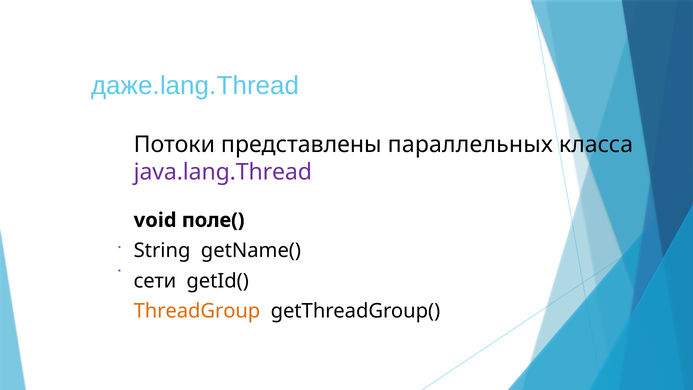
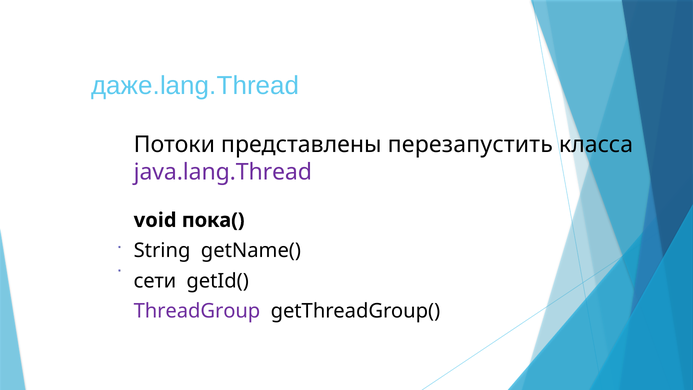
параллельных: параллельных -> перезапустить
поле(: поле( -> пока(
ThreadGroup colour: orange -> purple
